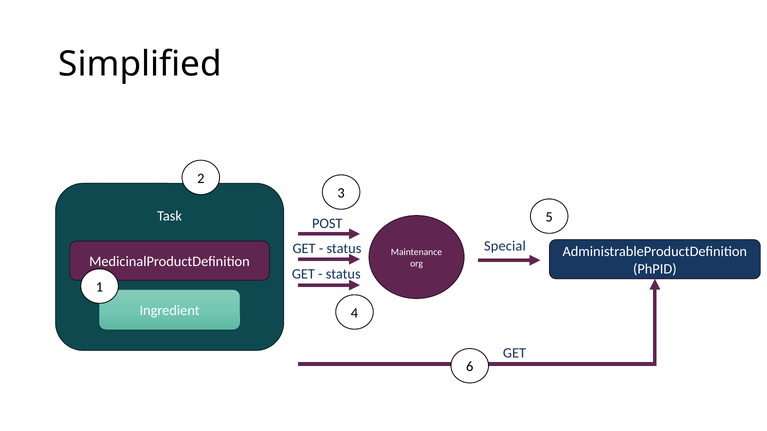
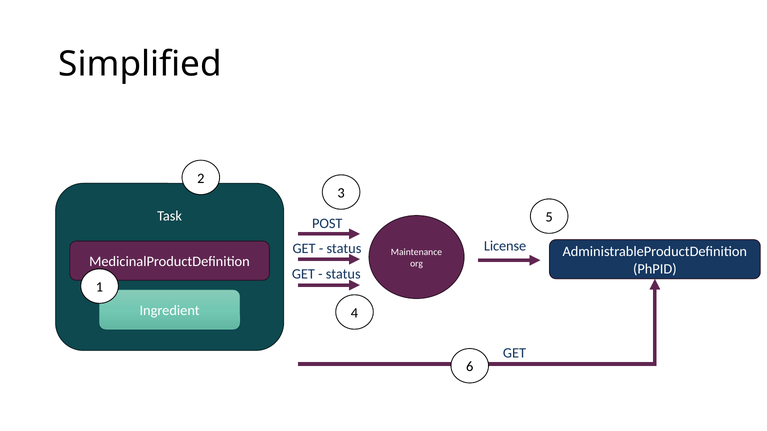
Special: Special -> License
